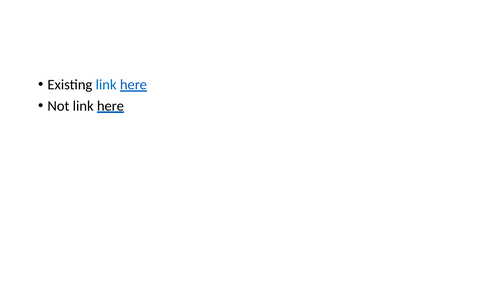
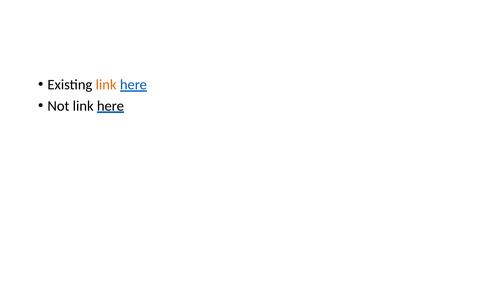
link at (106, 85) colour: blue -> orange
